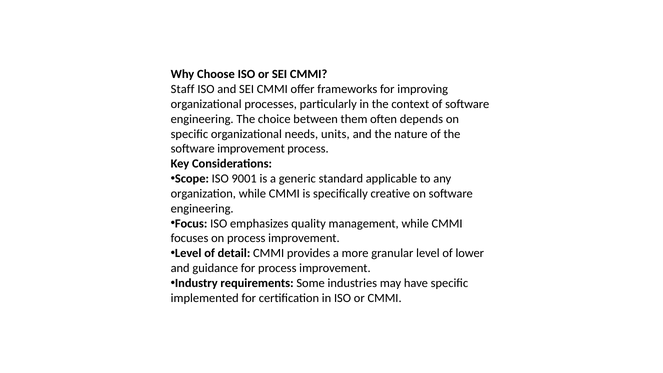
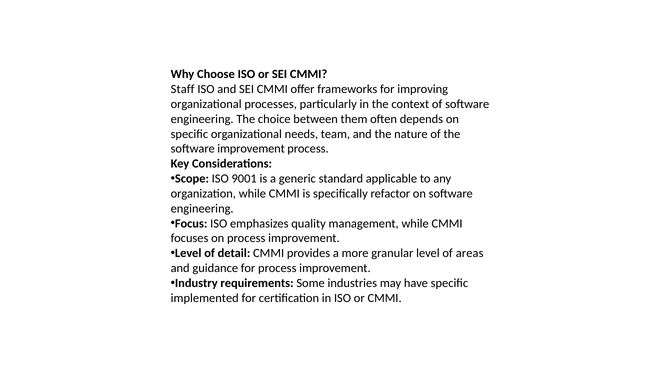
units: units -> team
creative: creative -> refactor
lower: lower -> areas
